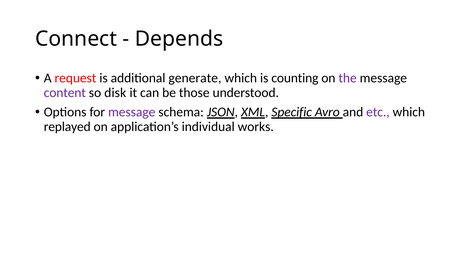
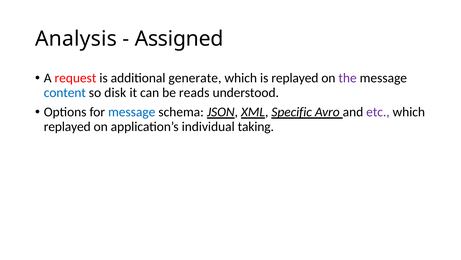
Connect: Connect -> Analysis
Depends: Depends -> Assigned
is counting: counting -> replayed
content colour: purple -> blue
those: those -> reads
message at (132, 112) colour: purple -> blue
works: works -> taking
